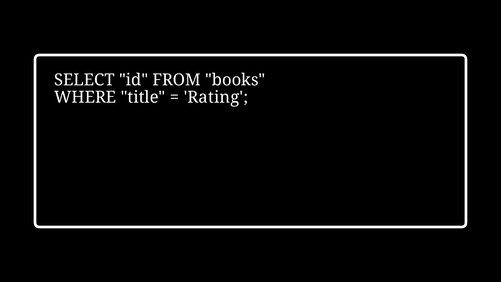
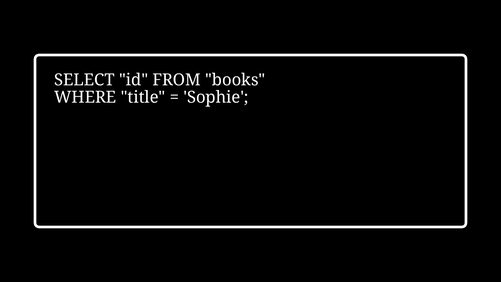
Rating: Rating -> Sophie
